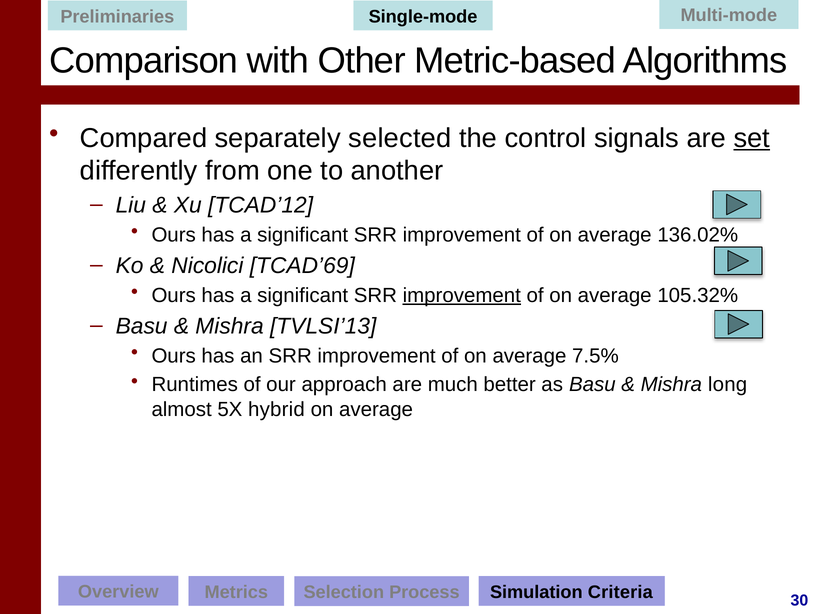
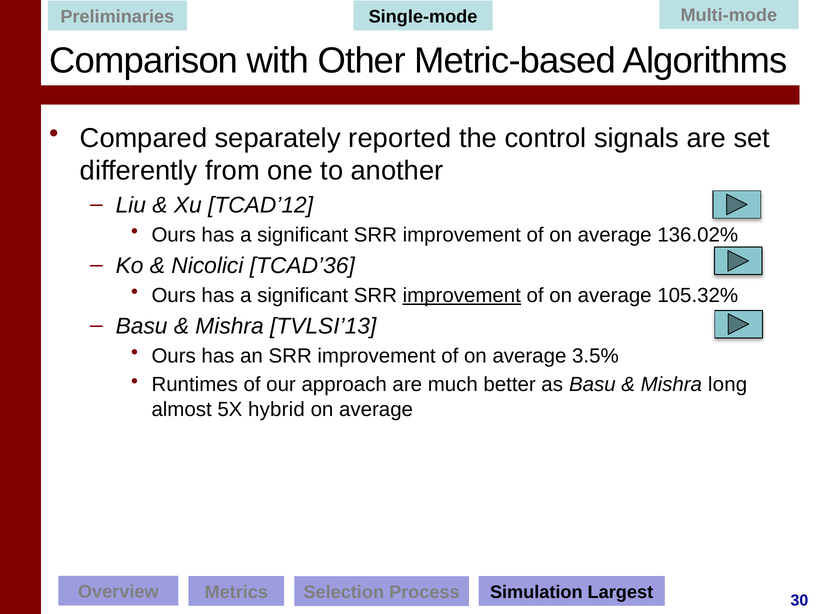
selected: selected -> reported
set underline: present -> none
TCAD’69: TCAD’69 -> TCAD’36
7.5%: 7.5% -> 3.5%
Criteria: Criteria -> Largest
